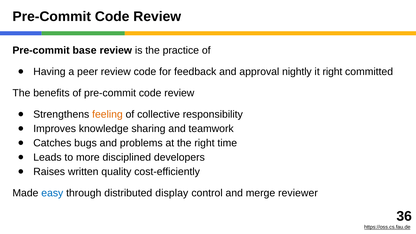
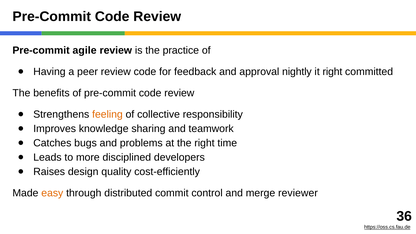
base: base -> agile
written: written -> design
easy colour: blue -> orange
display: display -> commit
